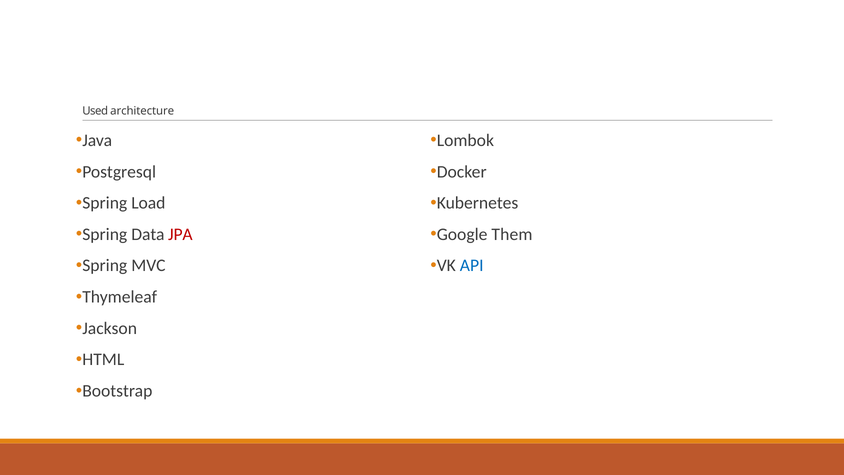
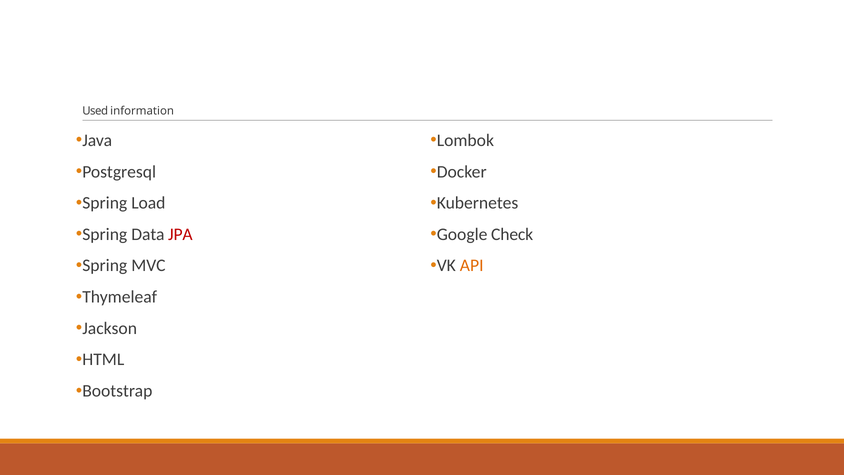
architecture: architecture -> information
Them: Them -> Check
API colour: blue -> orange
